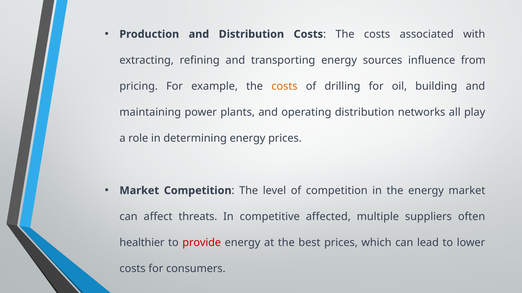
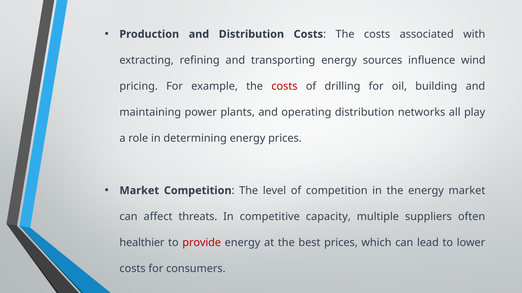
from: from -> wind
costs at (284, 86) colour: orange -> red
affected: affected -> capacity
